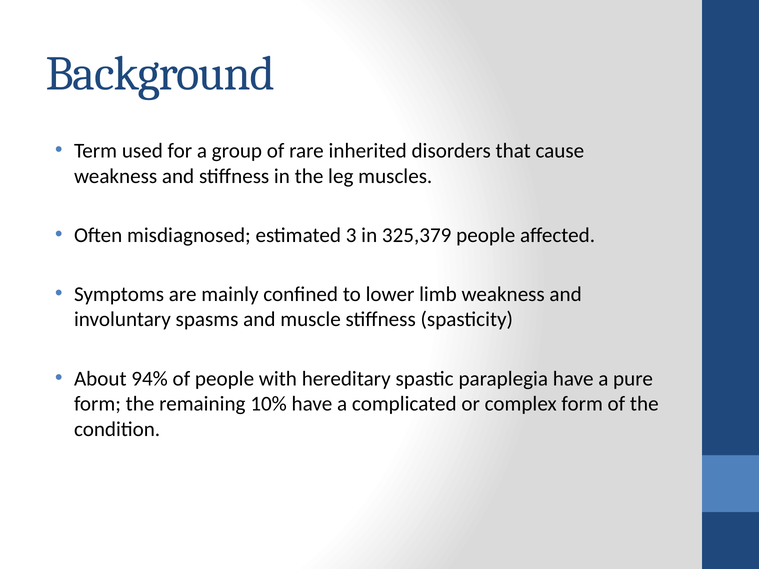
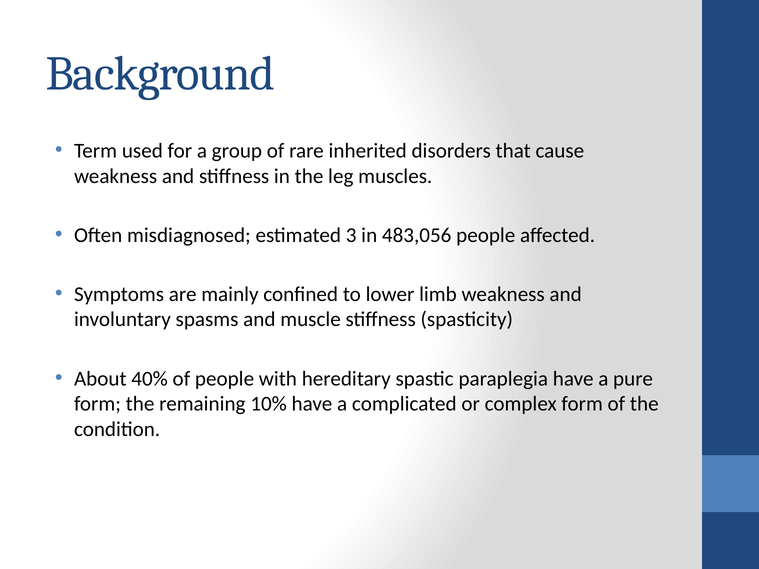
325,379: 325,379 -> 483,056
94%: 94% -> 40%
